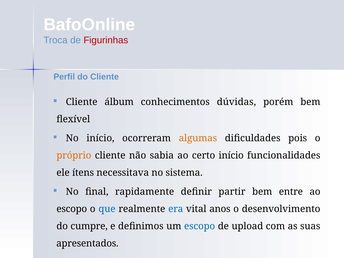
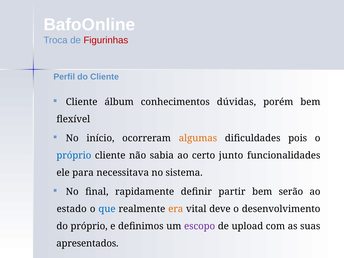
próprio at (74, 155) colour: orange -> blue
certo início: início -> junto
ítens: ítens -> para
entre: entre -> serão
escopo at (72, 209): escopo -> estado
era colour: blue -> orange
anos: anos -> deve
do cumpre: cumpre -> próprio
escopo at (200, 226) colour: blue -> purple
